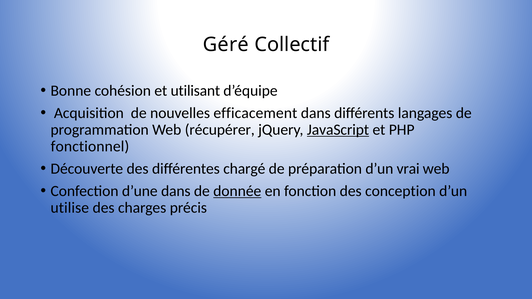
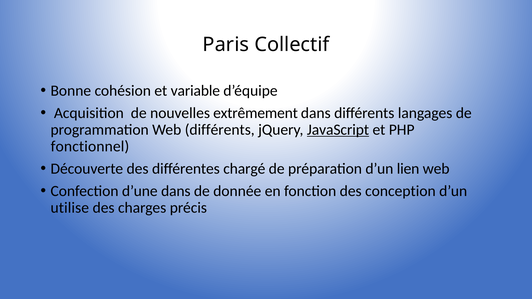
Géré: Géré -> Paris
utilisant: utilisant -> variable
efficacement: efficacement -> extrêmement
Web récupérer: récupérer -> différents
vrai: vrai -> lien
donnée underline: present -> none
